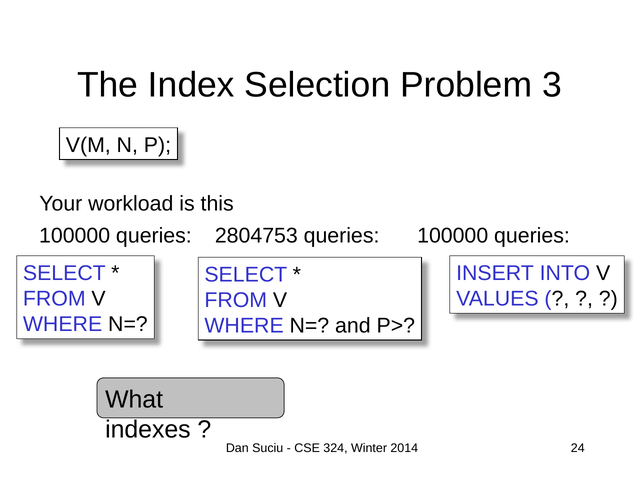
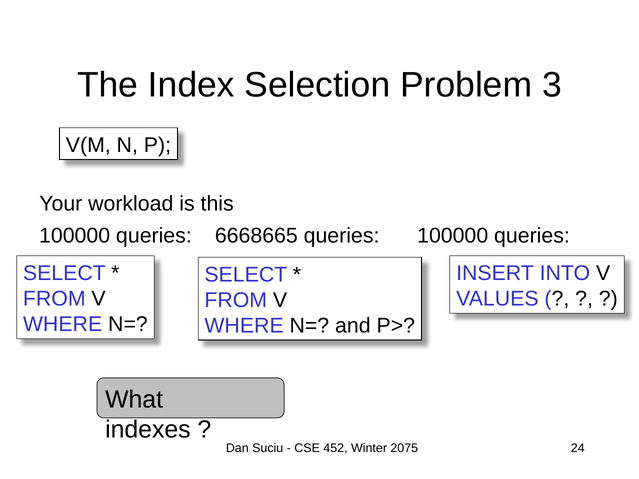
2804753: 2804753 -> 6668665
324: 324 -> 452
2014: 2014 -> 2075
